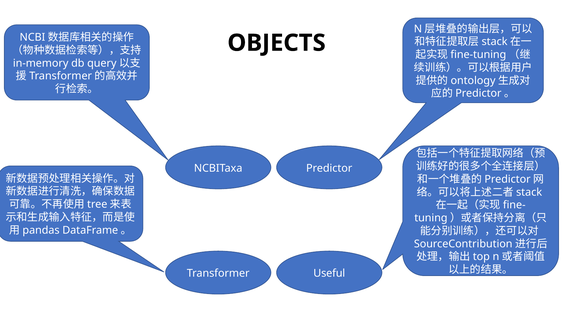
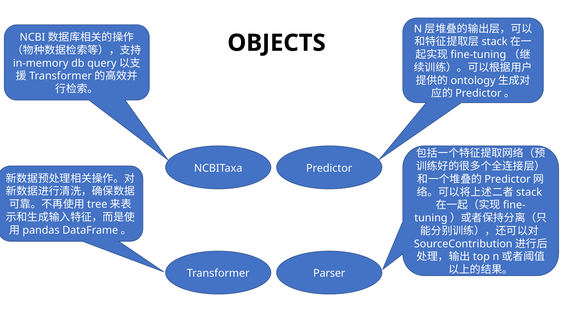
Useful: Useful -> Parser
